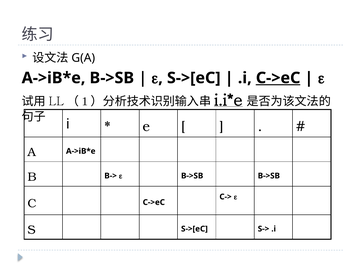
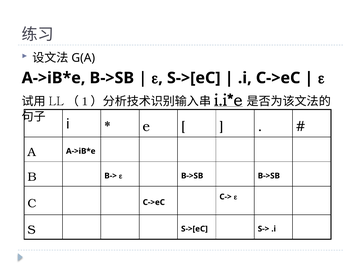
C->eC at (278, 78) underline: present -> none
